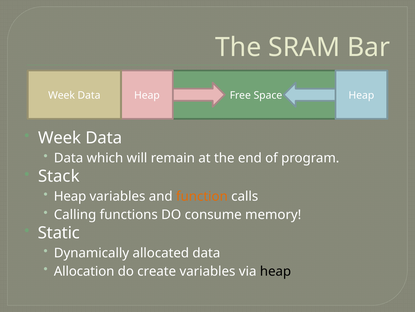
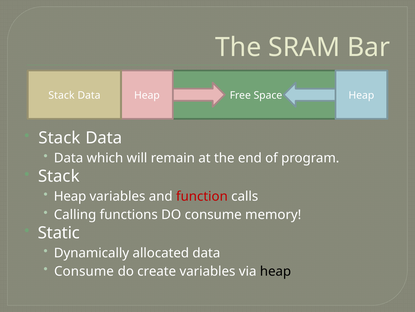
Week at (62, 95): Week -> Stack
Week at (60, 138): Week -> Stack
function colour: orange -> red
Allocation at (84, 271): Allocation -> Consume
